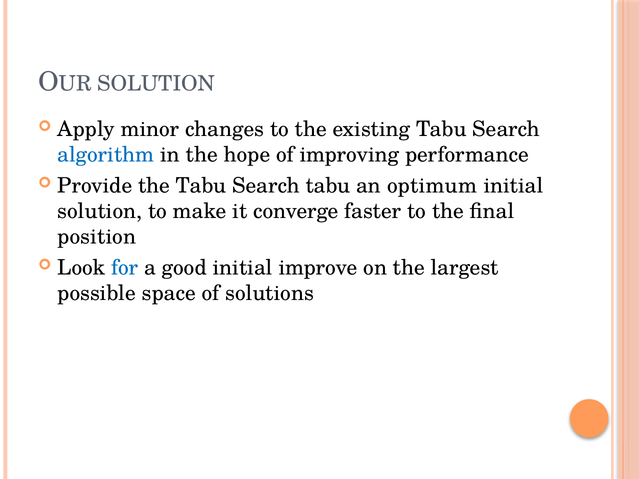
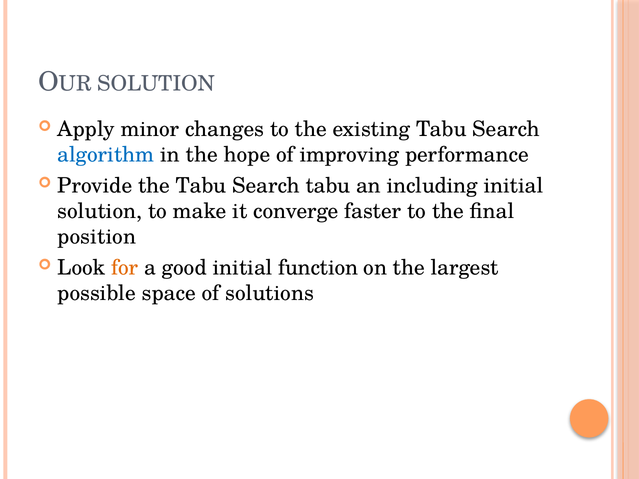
optimum: optimum -> including
for colour: blue -> orange
improve: improve -> function
